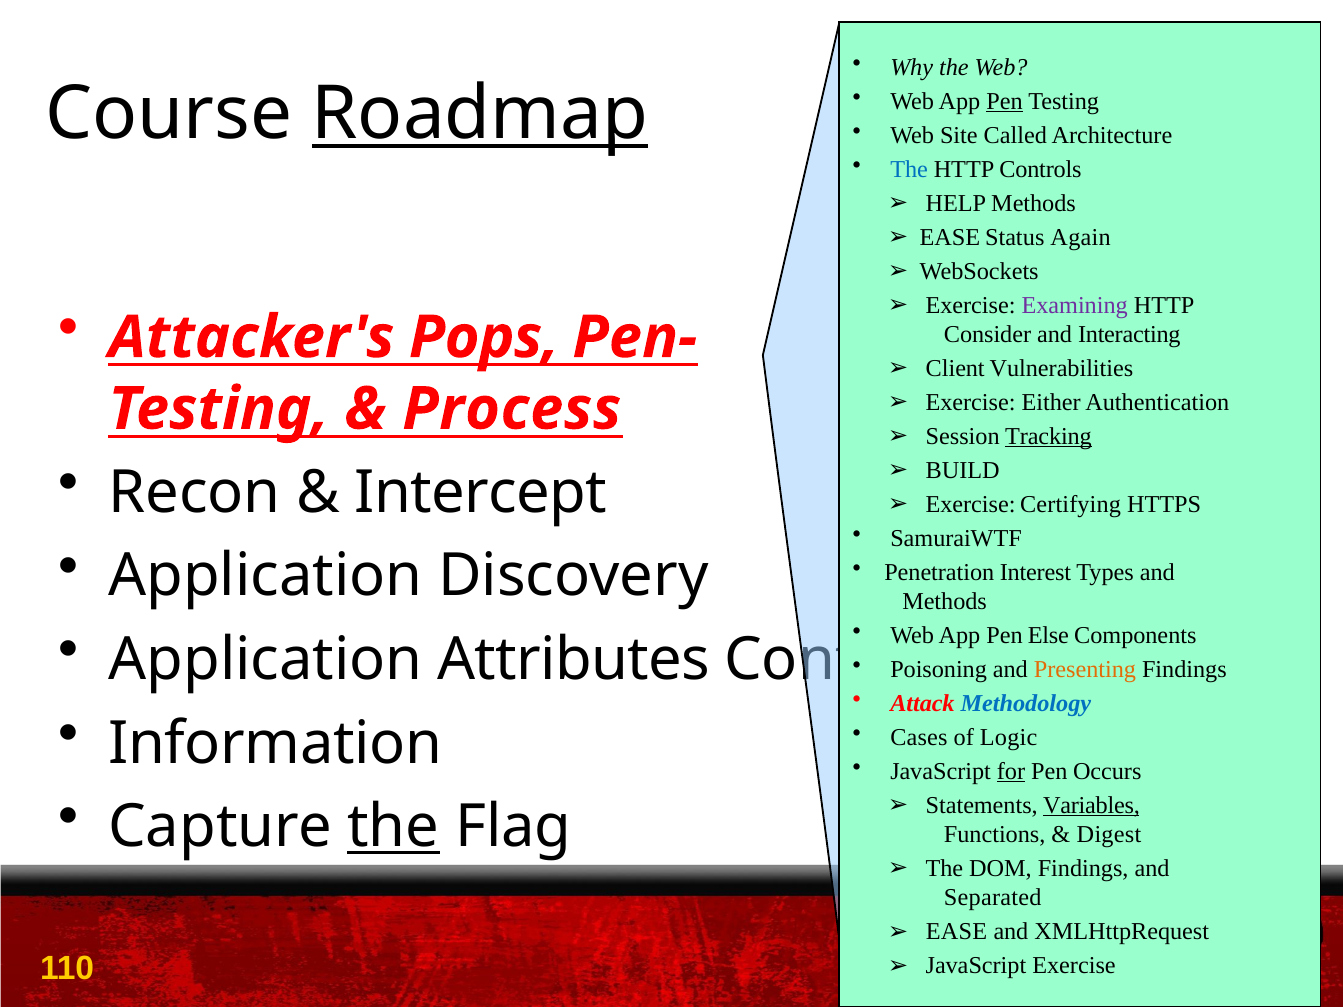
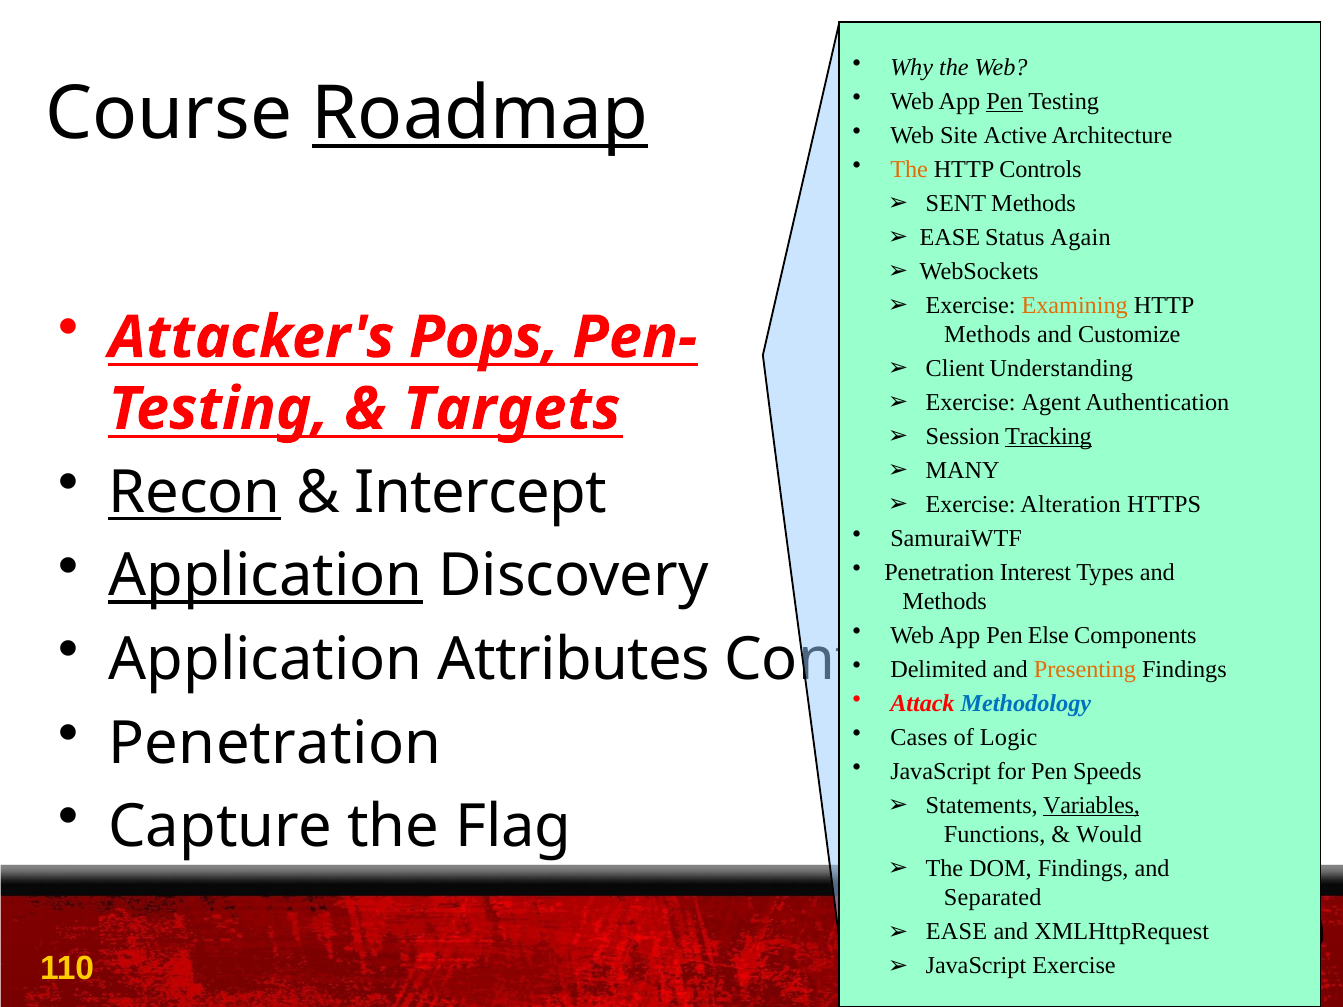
Called: Called -> Active
The at (909, 169) colour: blue -> orange
HELP: HELP -> SENT
Examining colour: purple -> orange
Consider at (987, 334): Consider -> Methods
Interacting: Interacting -> Customize
Vulnerabilities: Vulnerabilities -> Understanding
Either: Either -> Agent
Process: Process -> Targets
BUILD: BUILD -> MANY
Recon underline: none -> present
Certifying: Certifying -> Alteration
Application at (266, 576) underline: none -> present
Poisoning: Poisoning -> Delimited
Information at (275, 744): Information -> Penetration
for underline: present -> none
Occurs: Occurs -> Speeds
the at (393, 827) underline: present -> none
Digest: Digest -> Would
